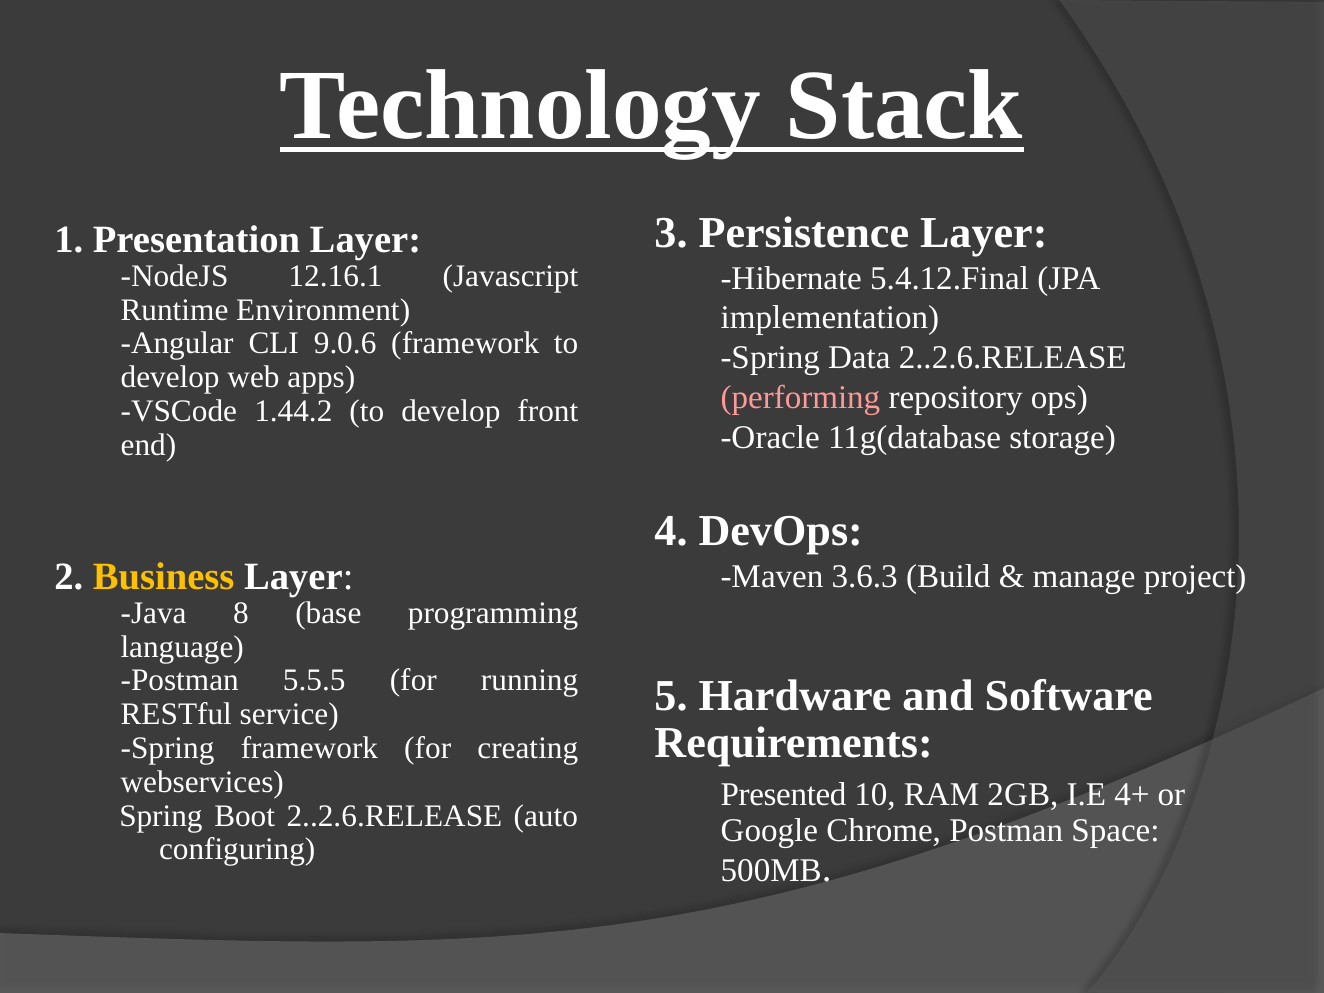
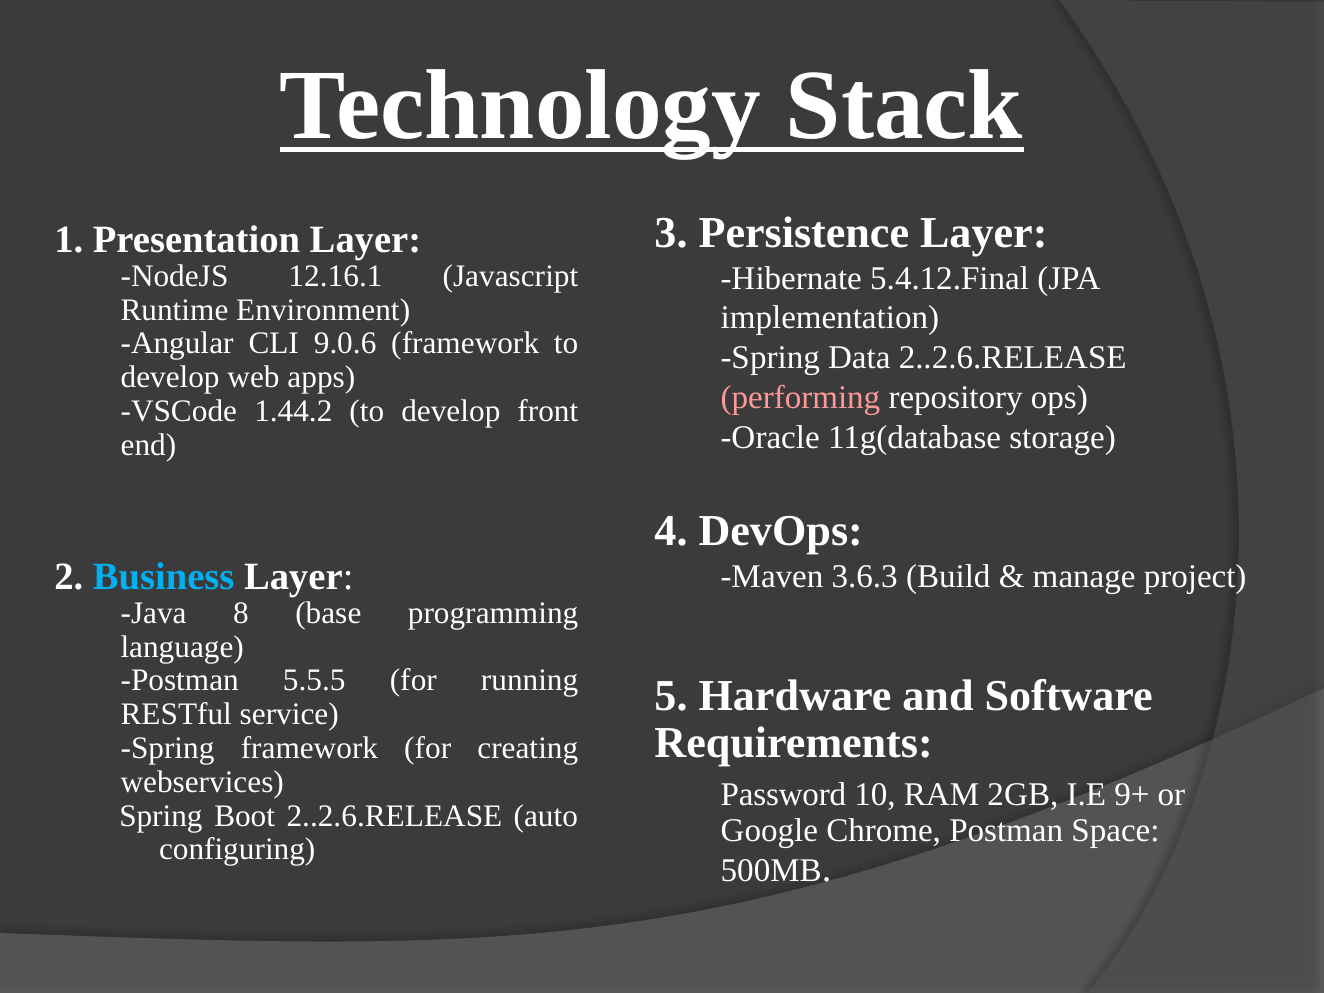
Business colour: yellow -> light blue
Presented: Presented -> Password
4+: 4+ -> 9+
